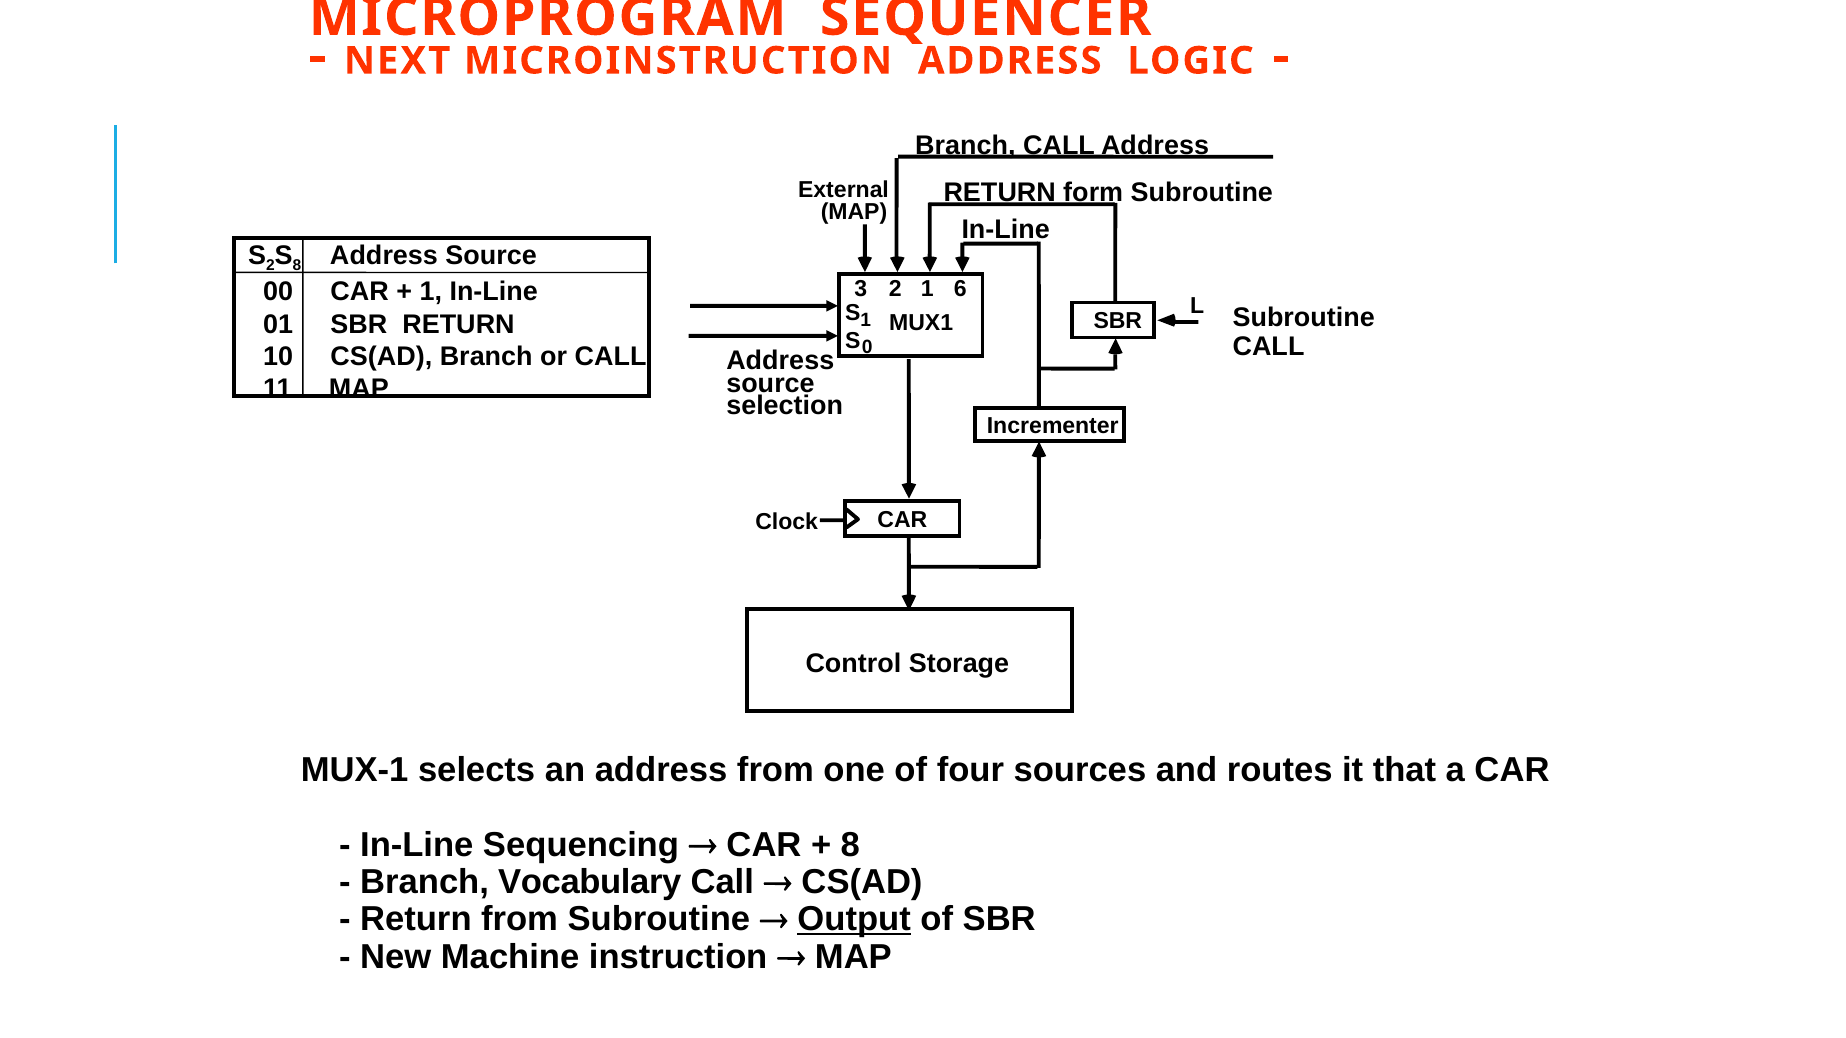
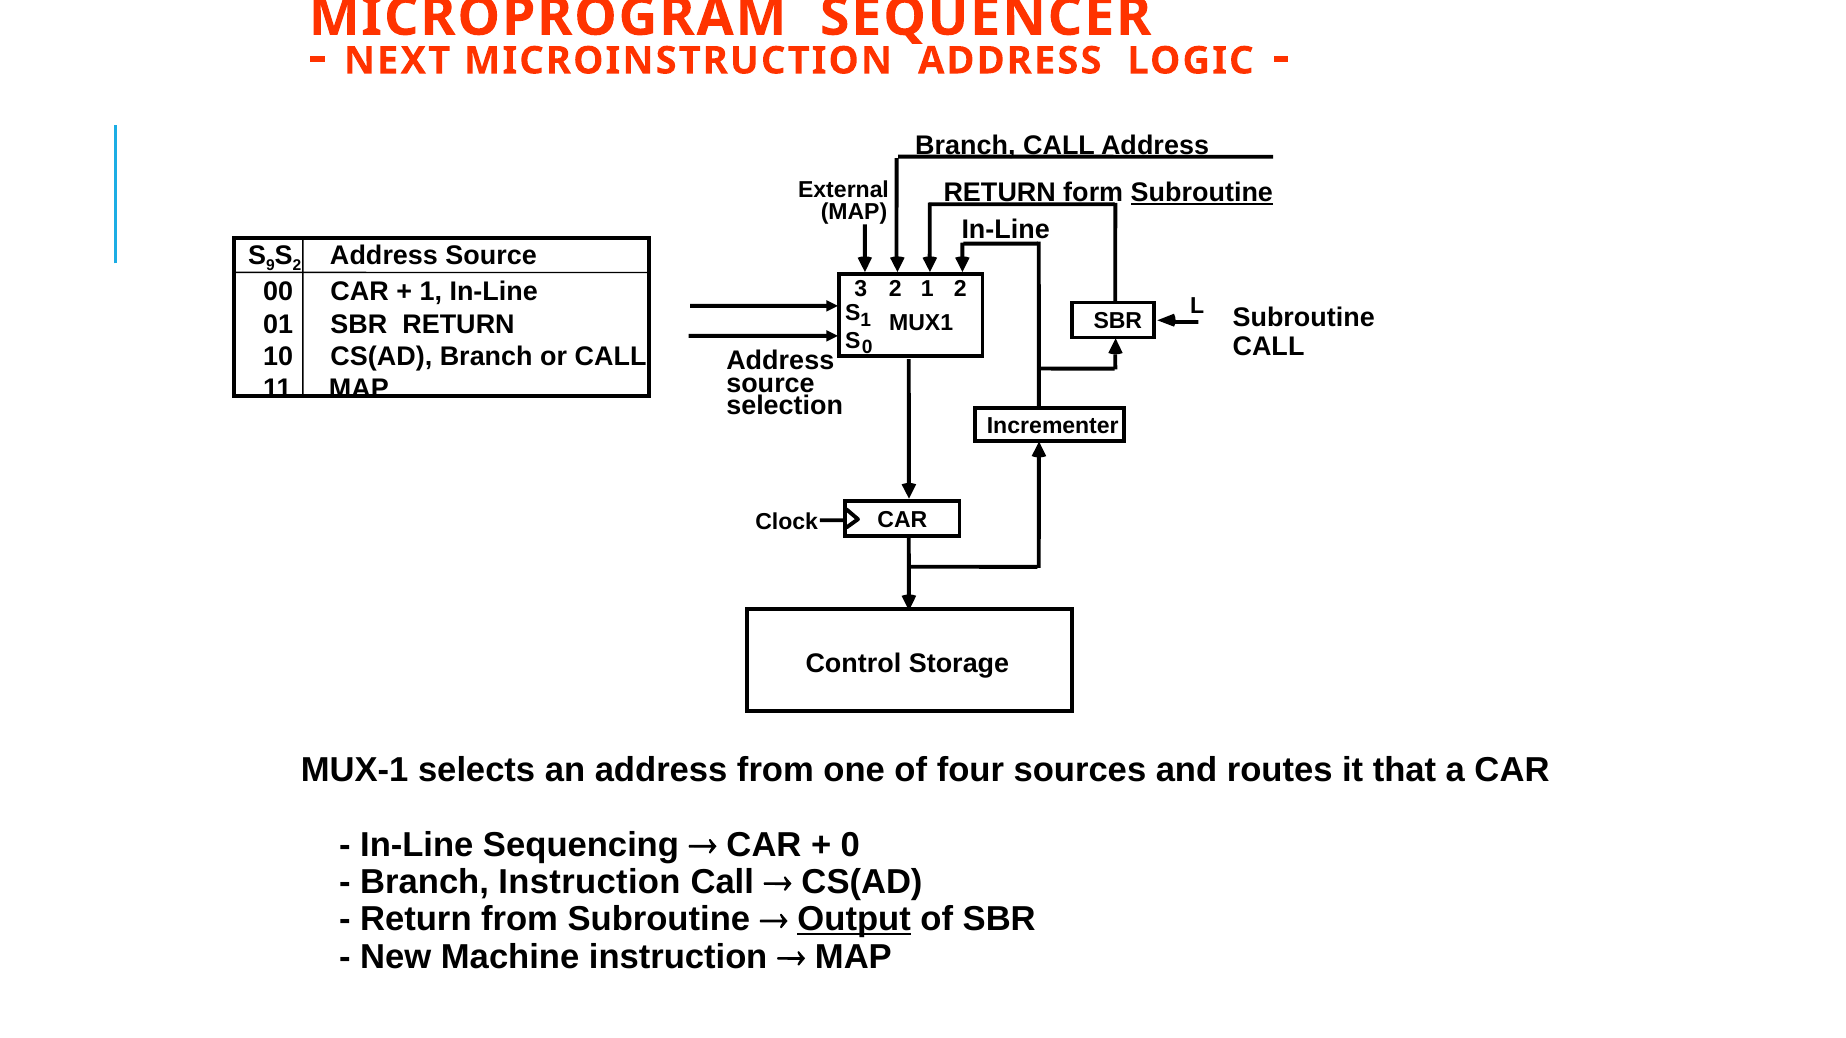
Subroutine at (1202, 192) underline: none -> present
S 2: 2 -> 9
S 8: 8 -> 2
1 6: 6 -> 2
8 at (850, 845): 8 -> 0
Branch Vocabulary: Vocabulary -> Instruction
